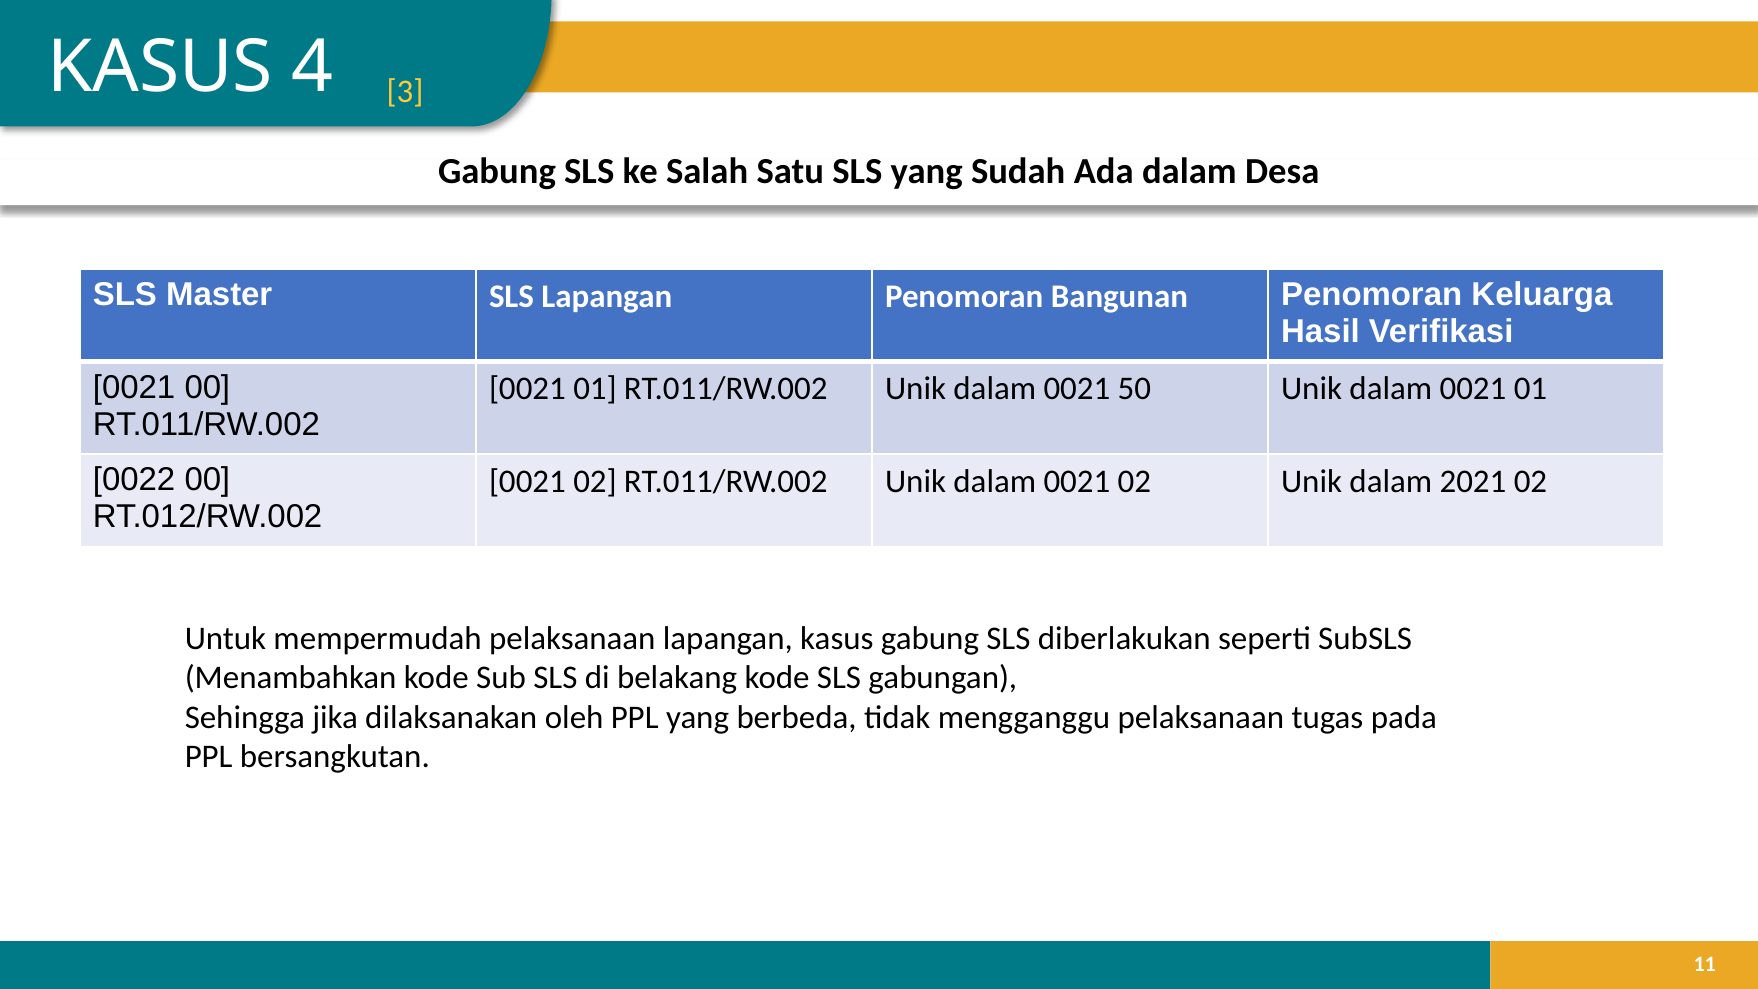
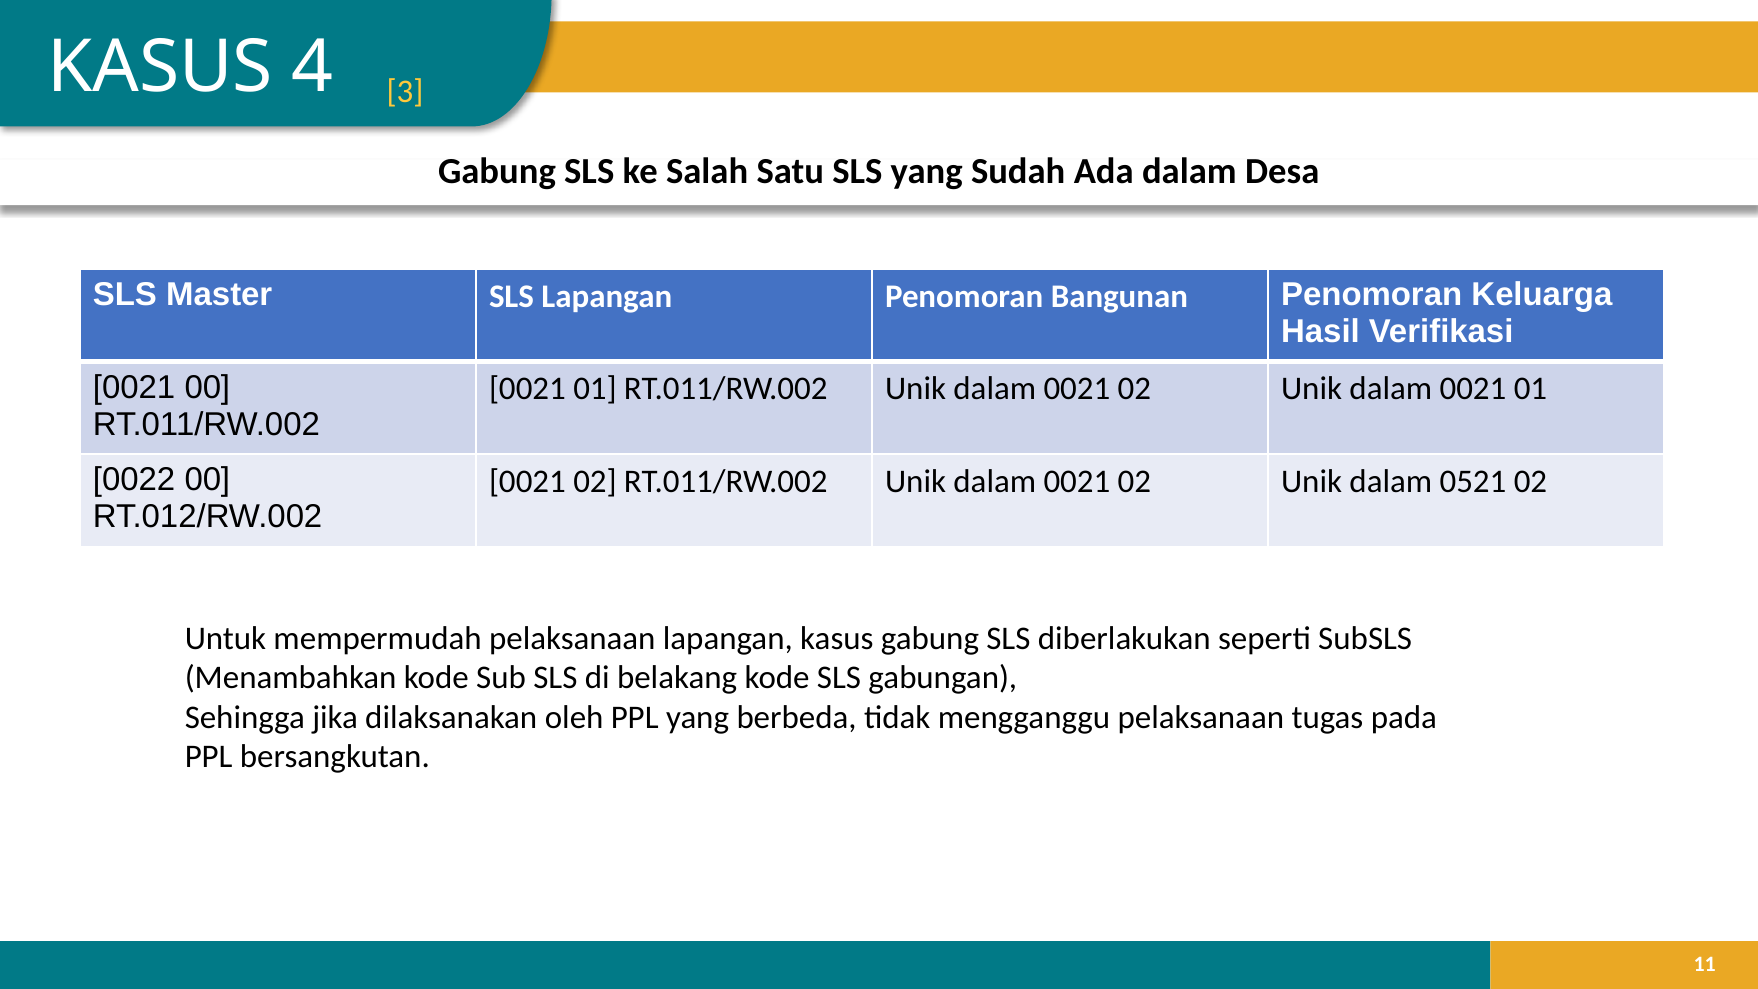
50 at (1134, 389): 50 -> 02
2021: 2021 -> 0521
